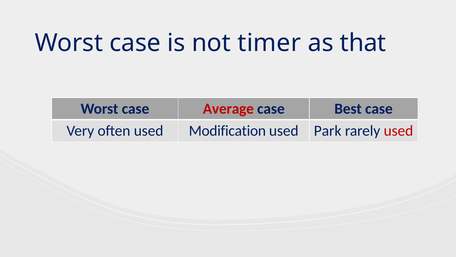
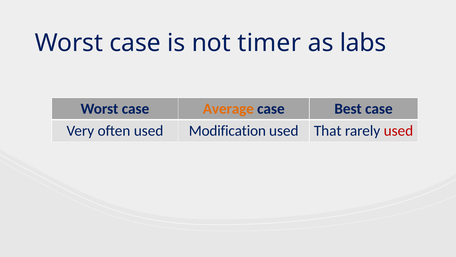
that: that -> labs
Average colour: red -> orange
Park: Park -> That
